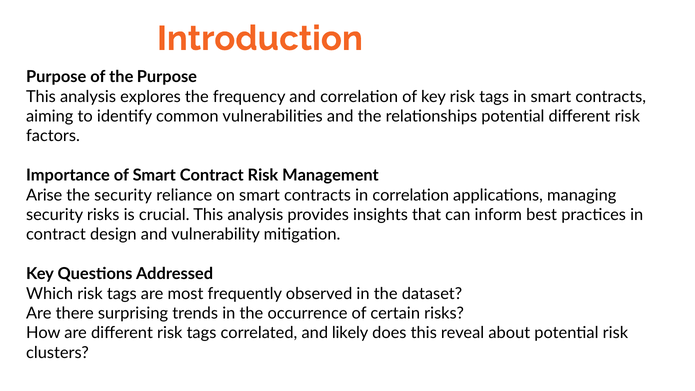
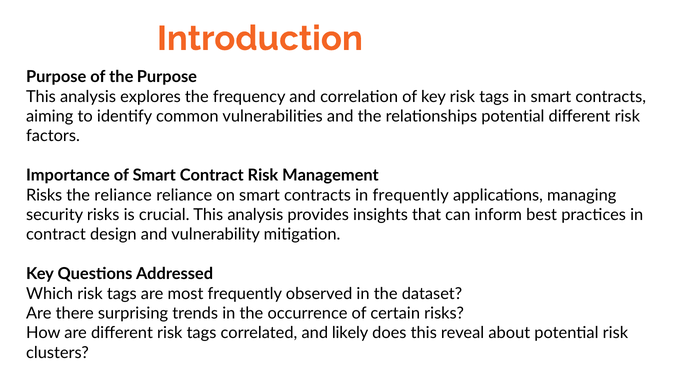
Arise at (44, 195): Arise -> Risks
the security: security -> reliance
in correlation: correlation -> frequently
